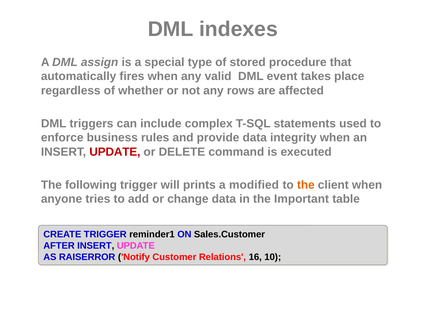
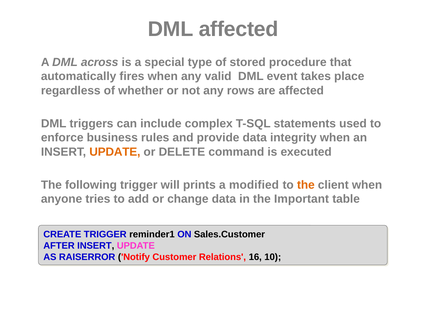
DML indexes: indexes -> affected
assign: assign -> across
UPDATE at (115, 152) colour: red -> orange
